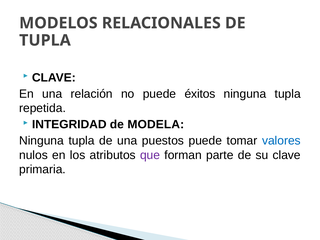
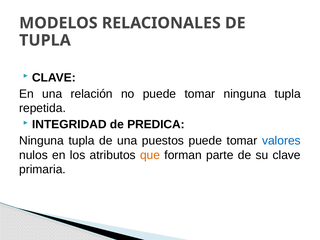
no puede éxitos: éxitos -> tomar
MODELA: MODELA -> PREDICA
que colour: purple -> orange
